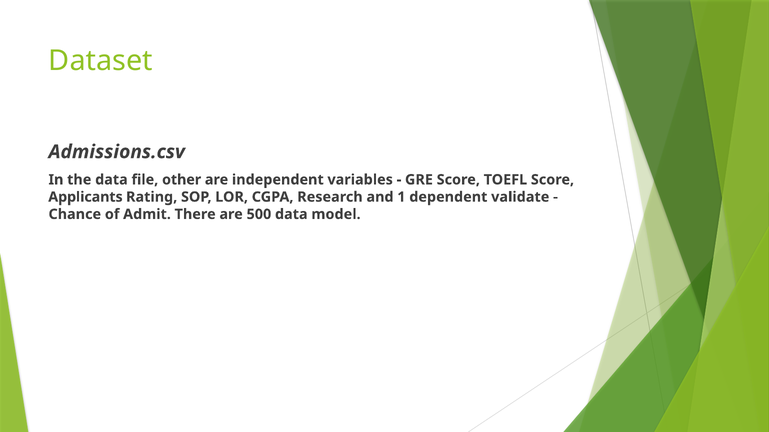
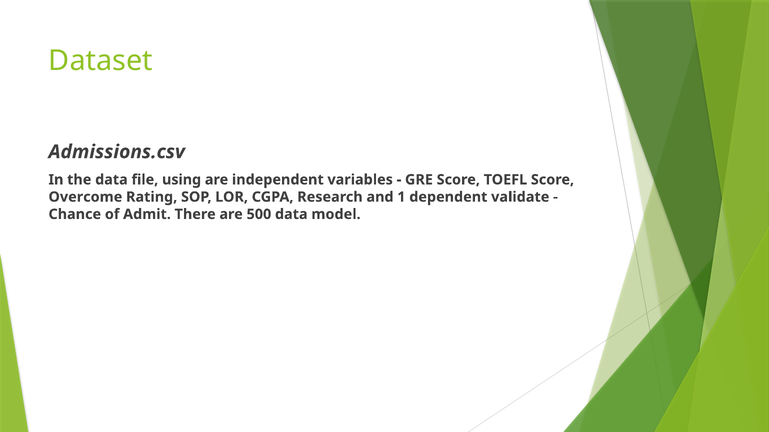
other: other -> using
Applicants: Applicants -> Overcome
